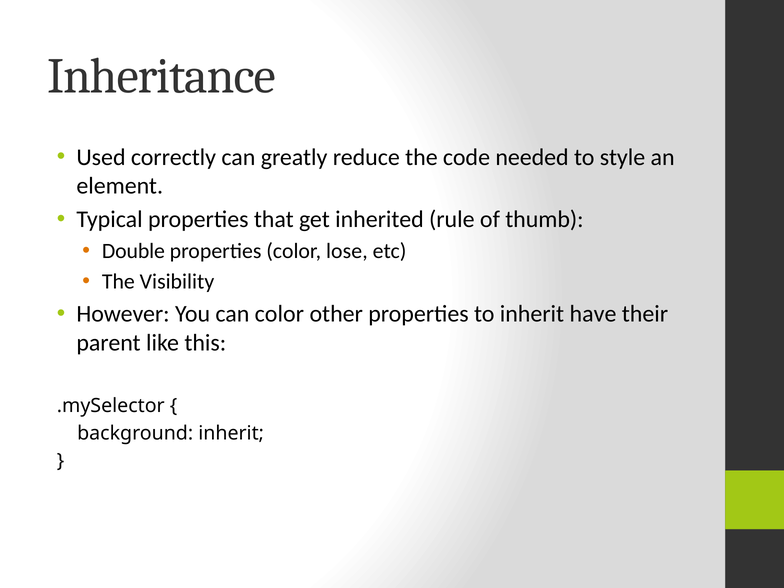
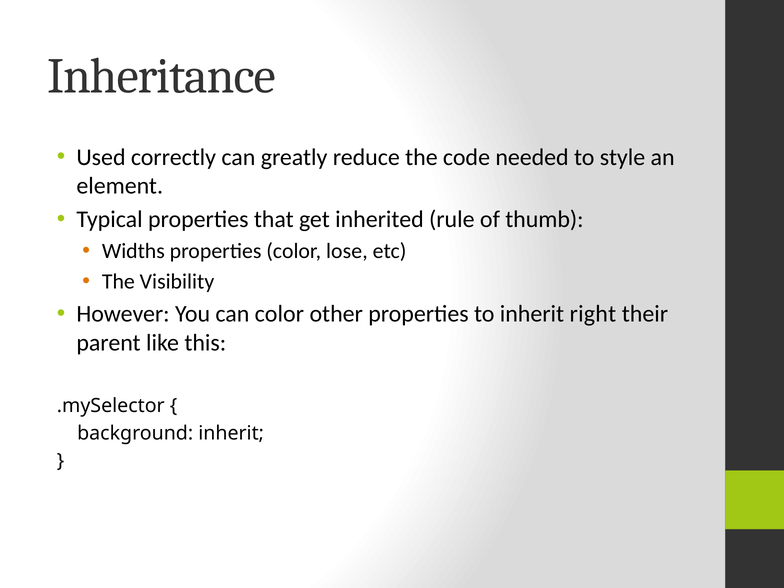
Double: Double -> Widths
have: have -> right
